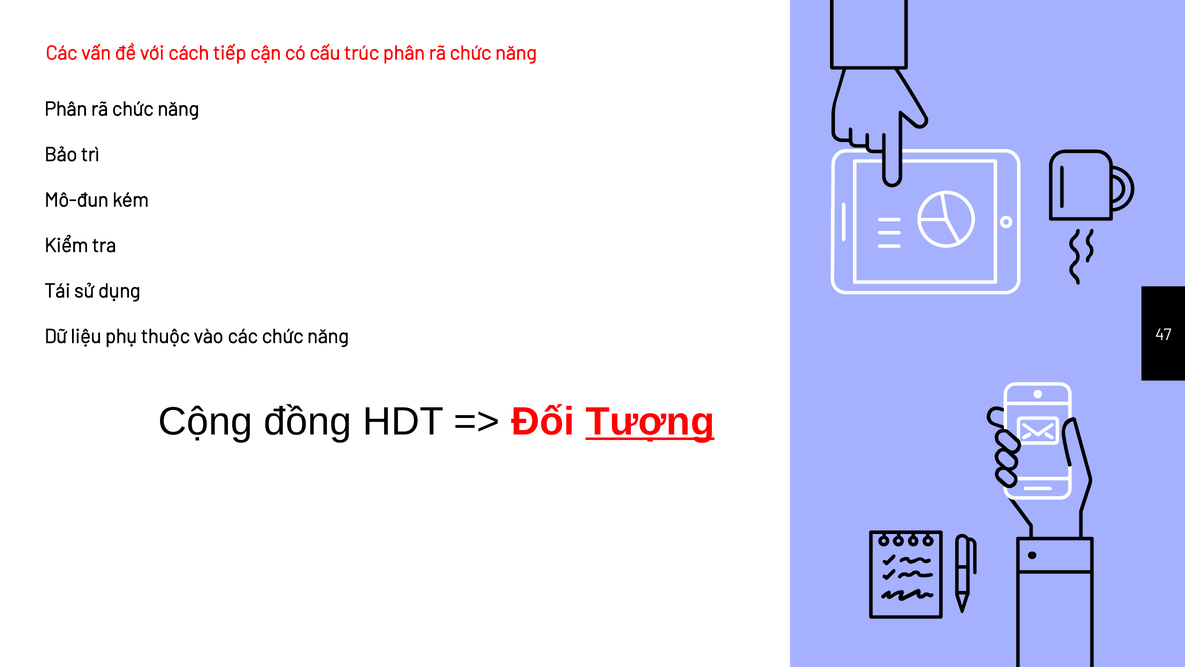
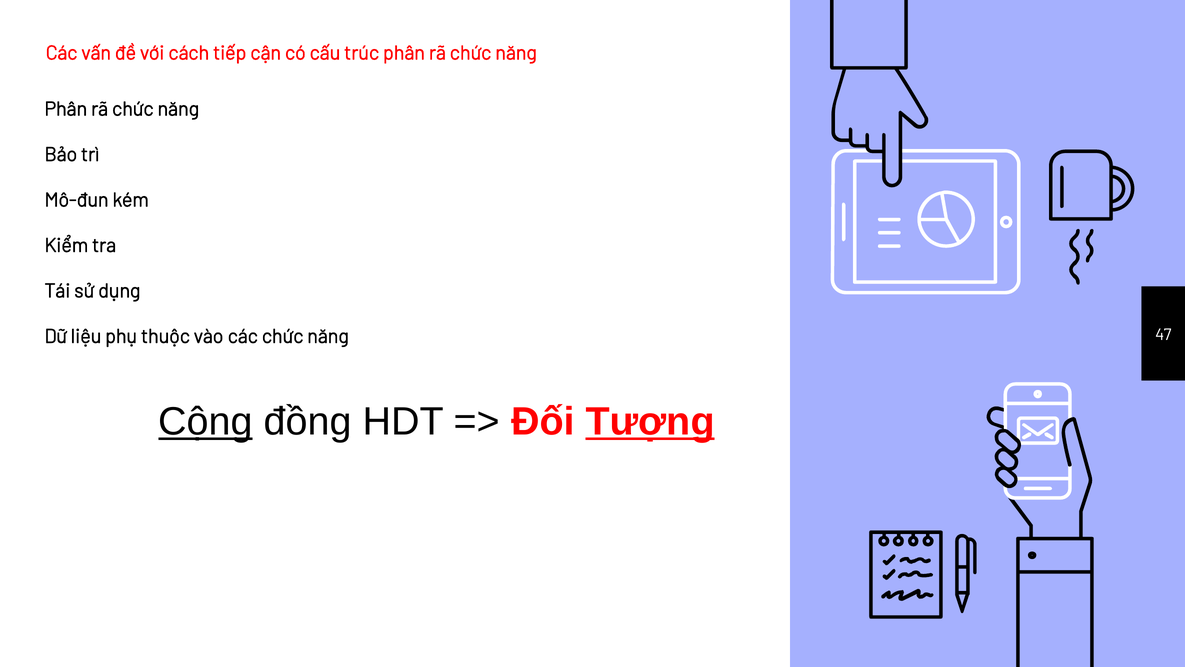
Cộng underline: none -> present
